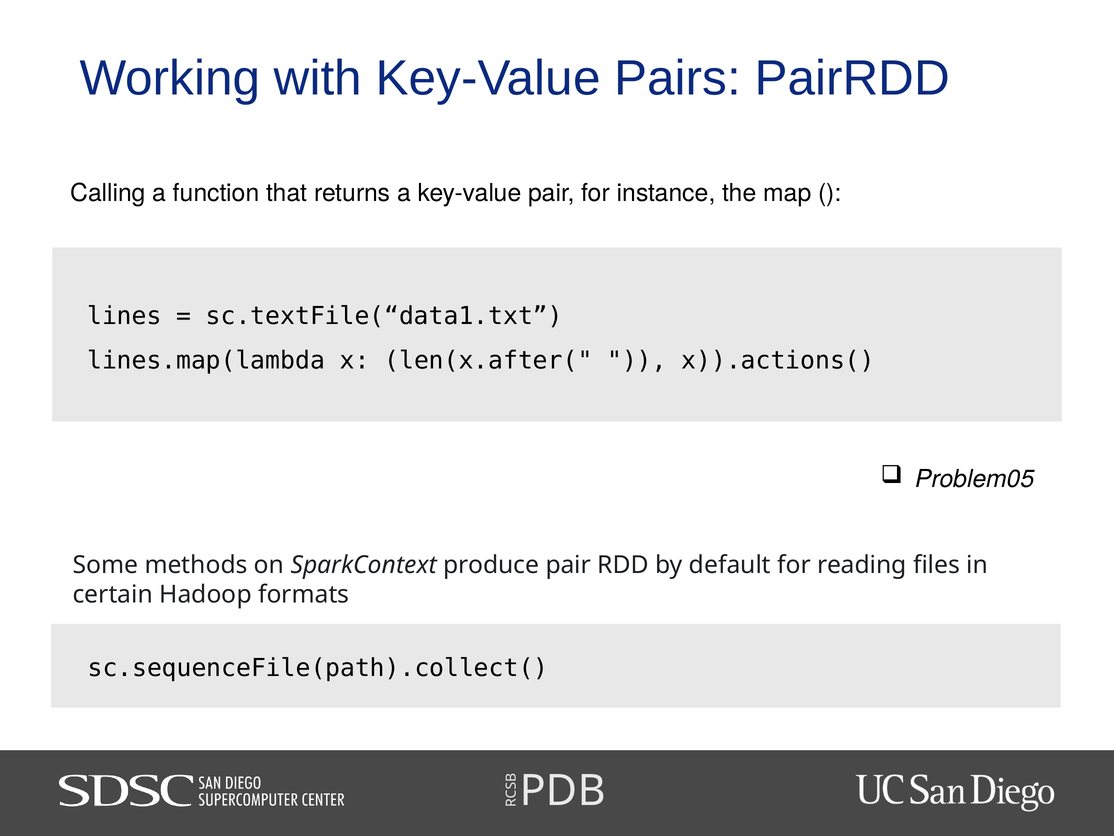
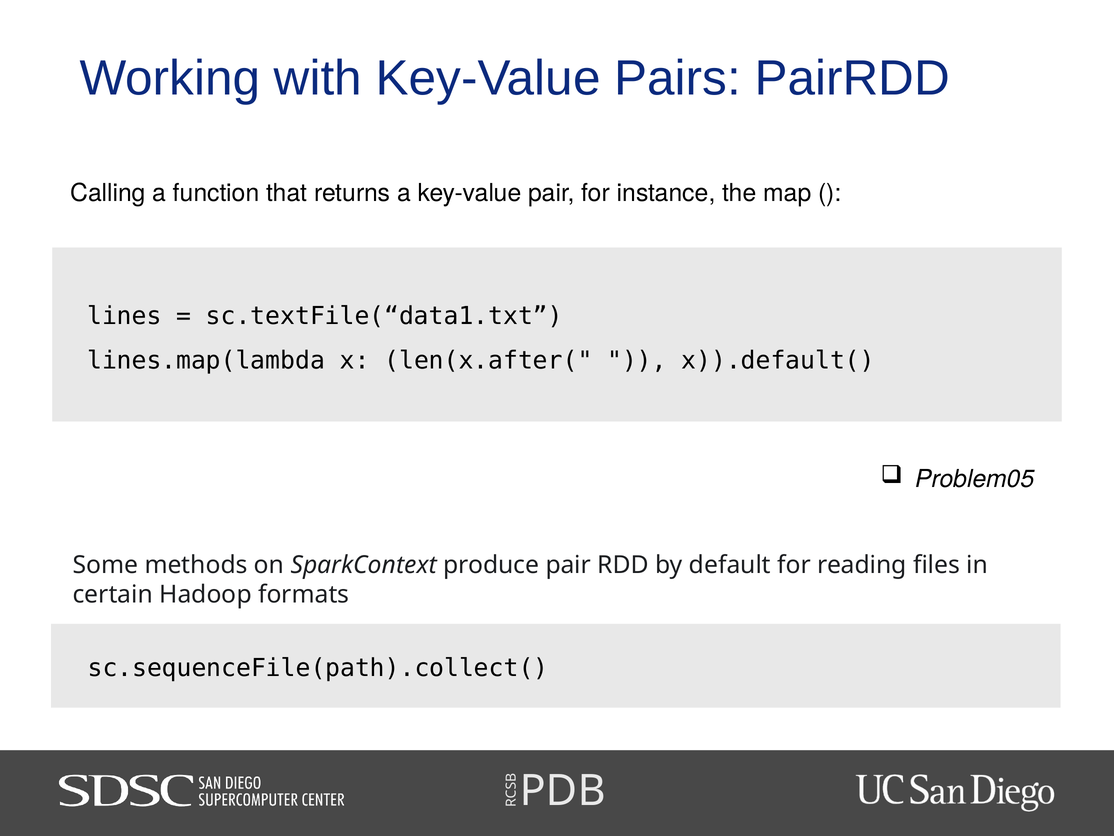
x)).actions(: x)).actions( -> x)).default(
